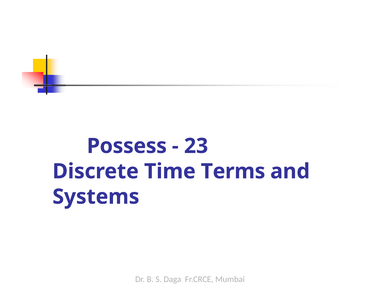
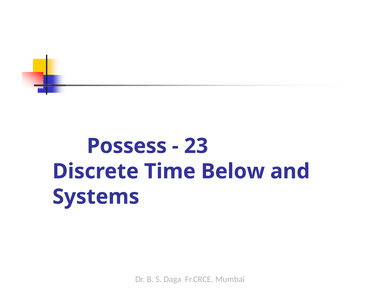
Terms: Terms -> Below
